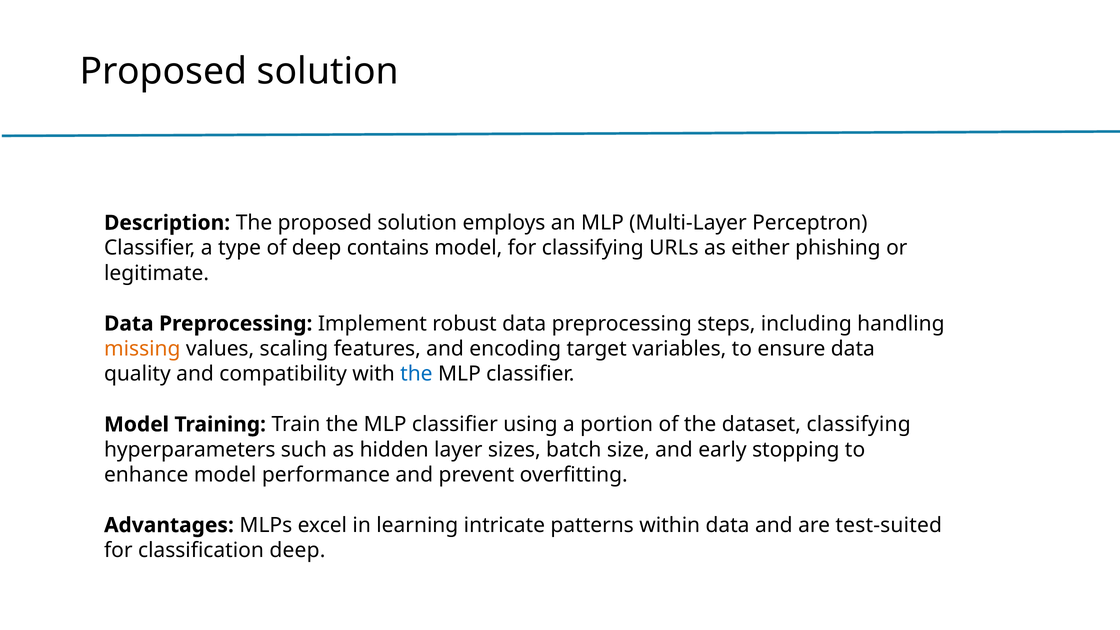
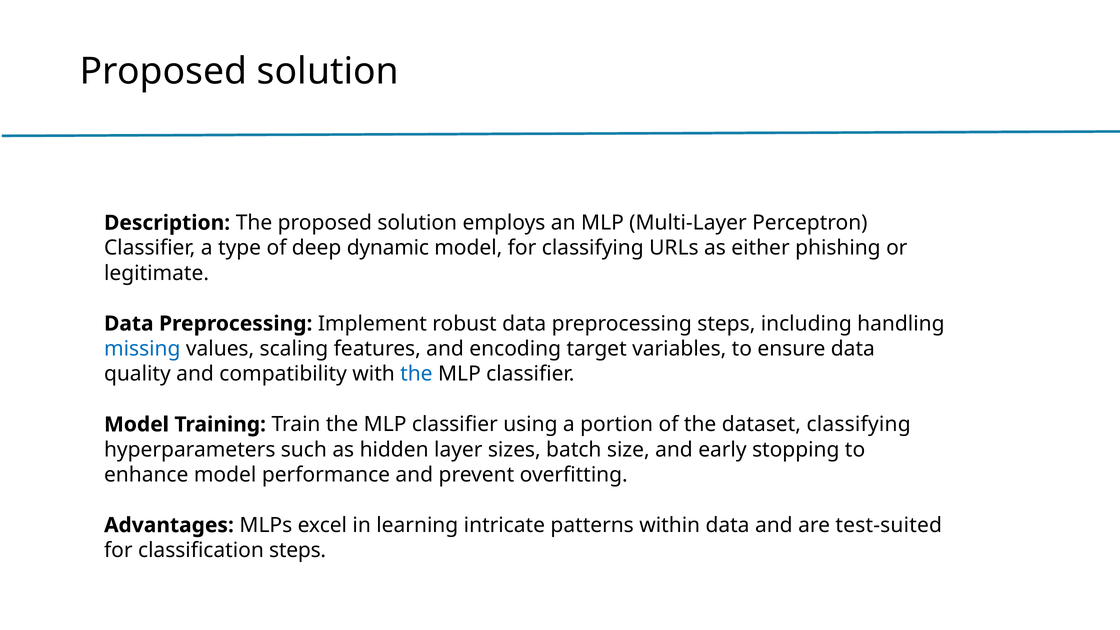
contains: contains -> dynamic
missing colour: orange -> blue
classification deep: deep -> steps
